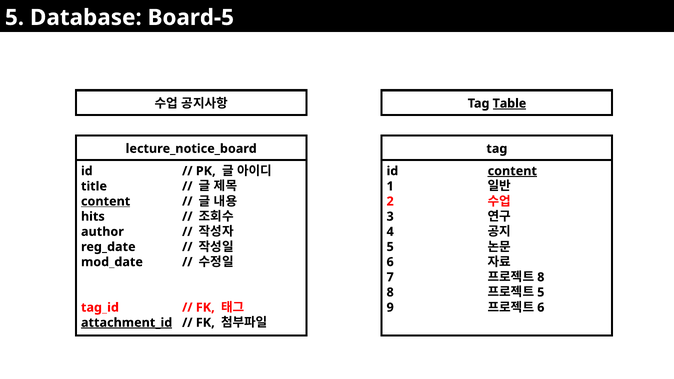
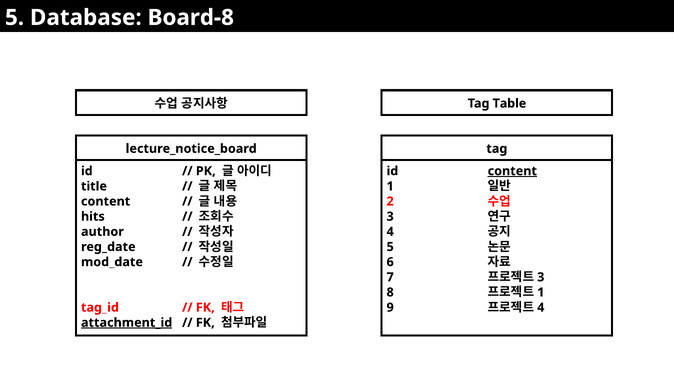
Board-5: Board-5 -> Board-8
Table underline: present -> none
content at (106, 201) underline: present -> none
8 at (541, 277): 8 -> 3
5 at (541, 292): 5 -> 1
6 at (541, 308): 6 -> 4
